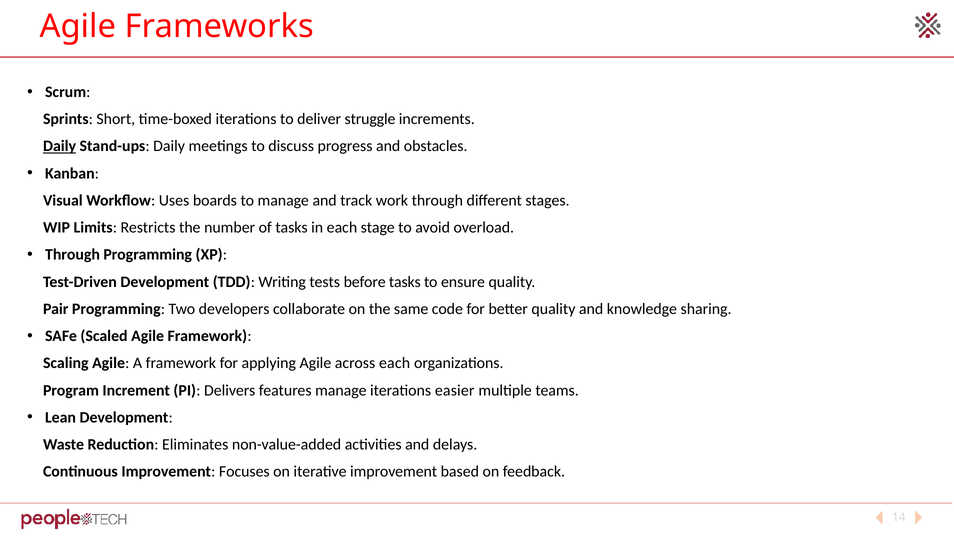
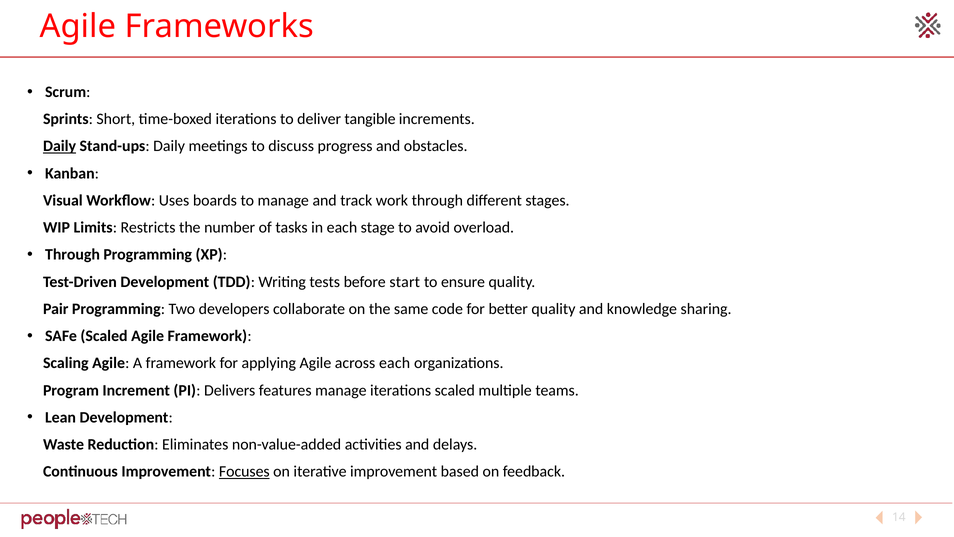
struggle: struggle -> tangible
before tasks: tasks -> start
iterations easier: easier -> scaled
Focuses underline: none -> present
